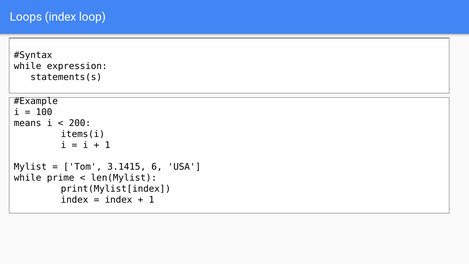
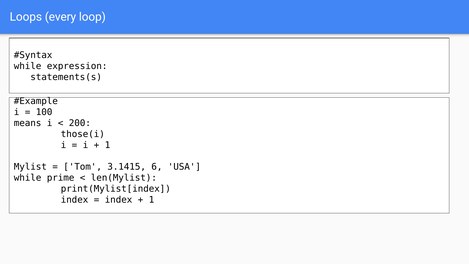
Loops index: index -> every
items(i: items(i -> those(i
